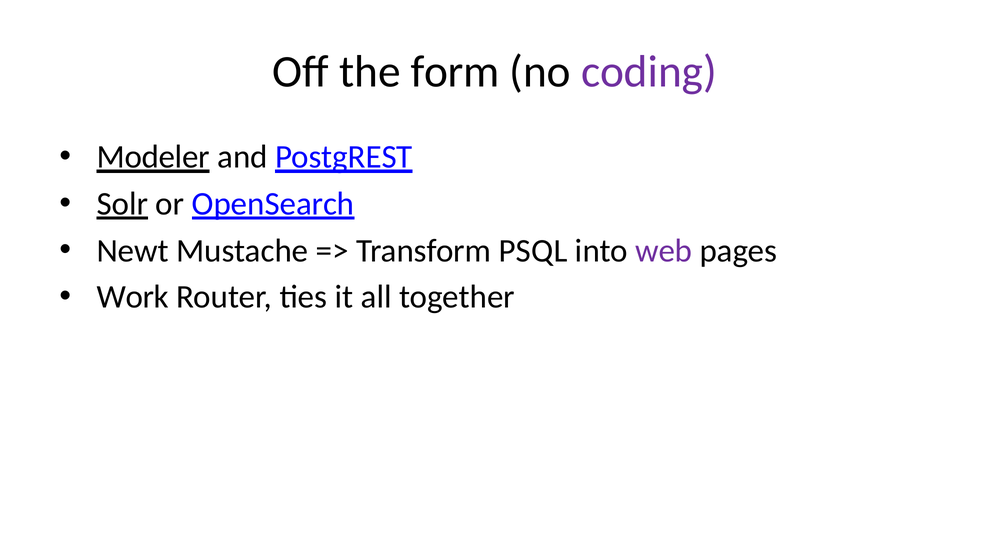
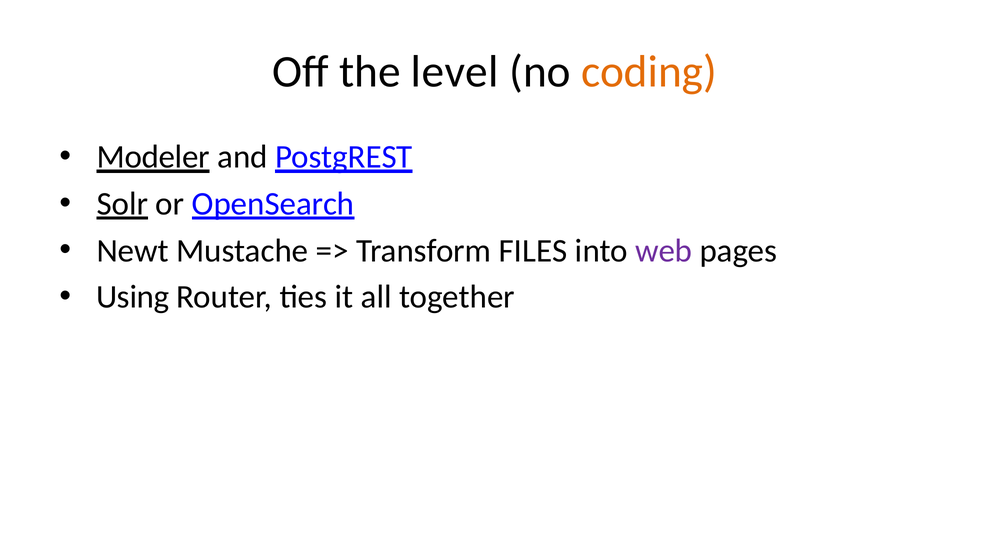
form: form -> level
coding colour: purple -> orange
PSQL: PSQL -> FILES
Work: Work -> Using
